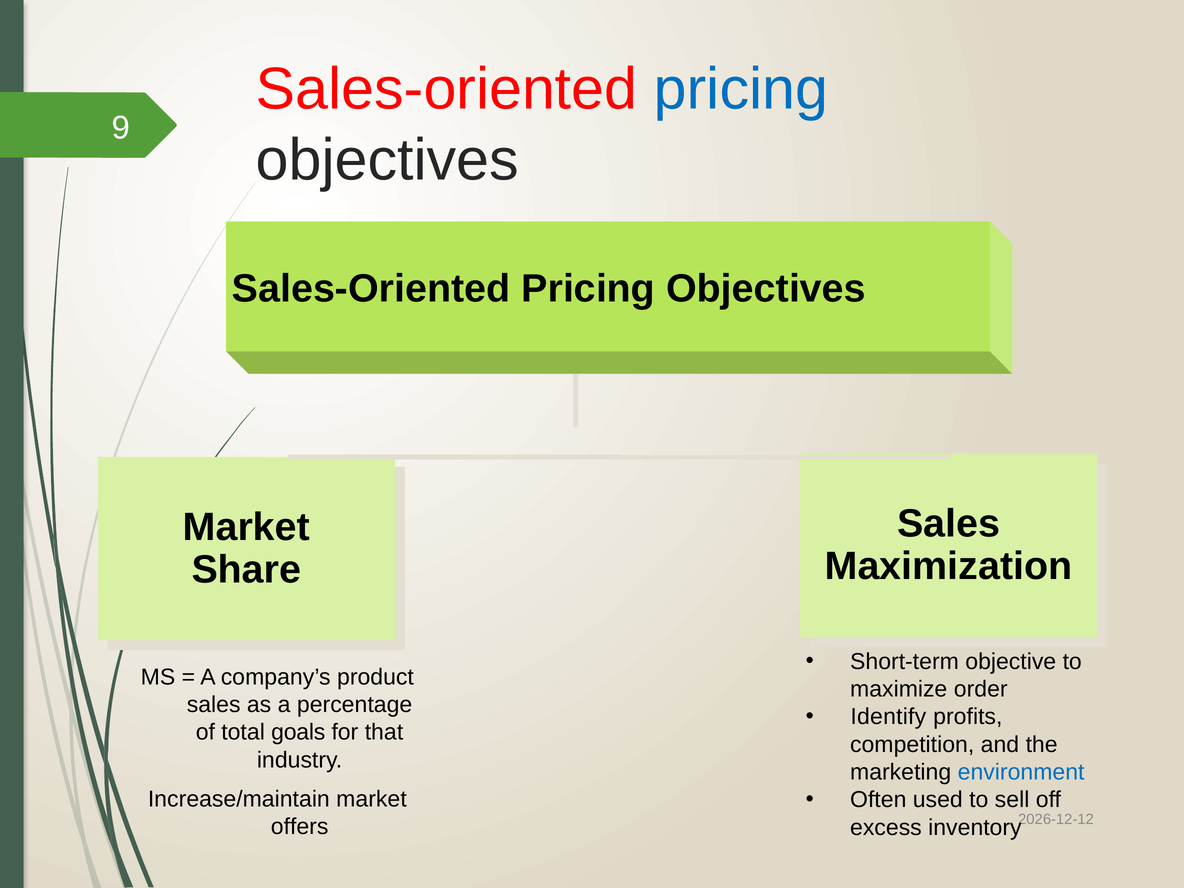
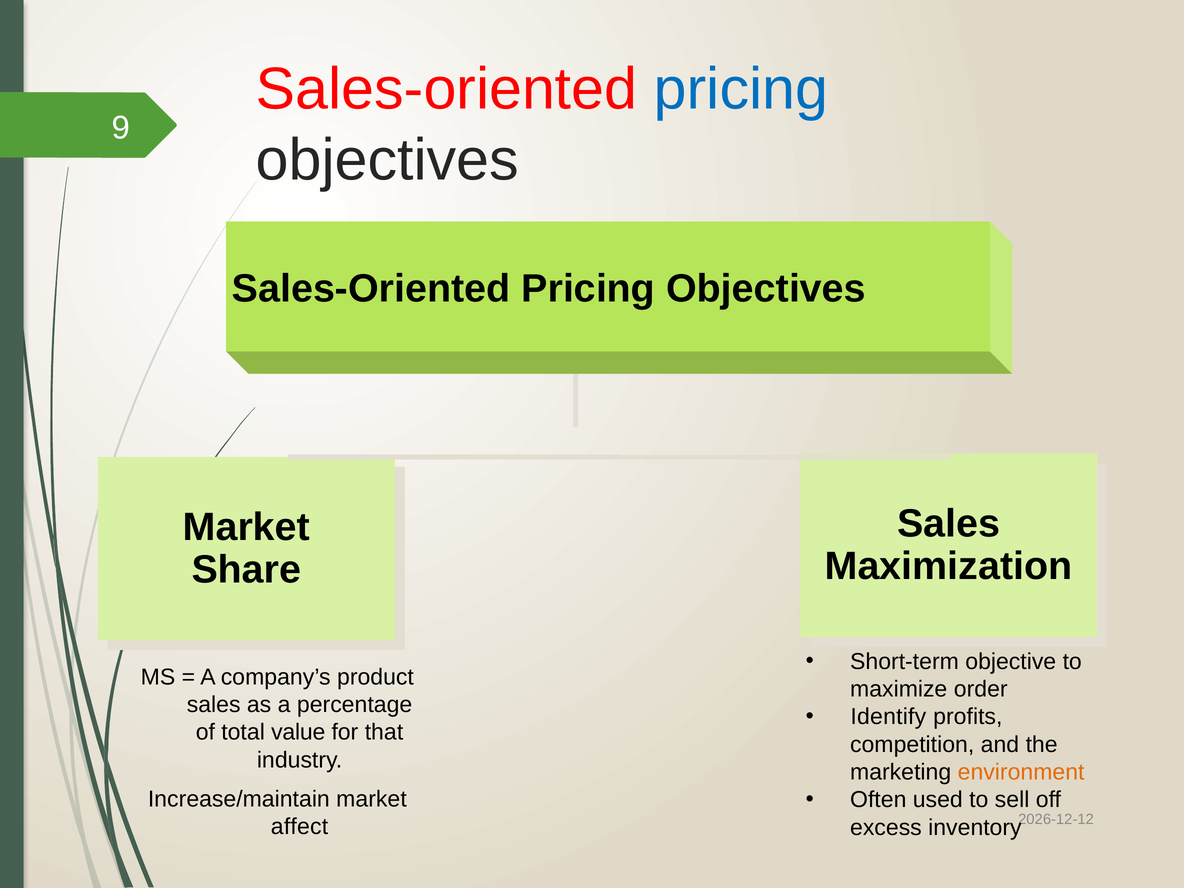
goals: goals -> value
environment colour: blue -> orange
offers: offers -> affect
